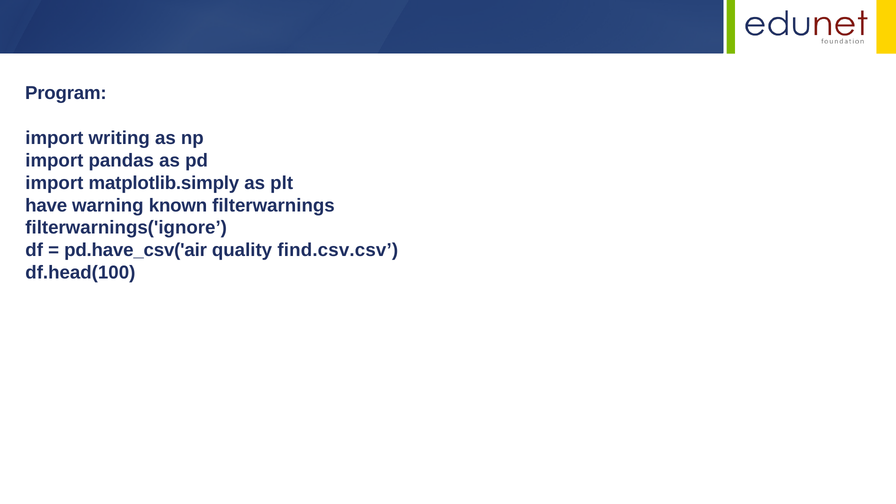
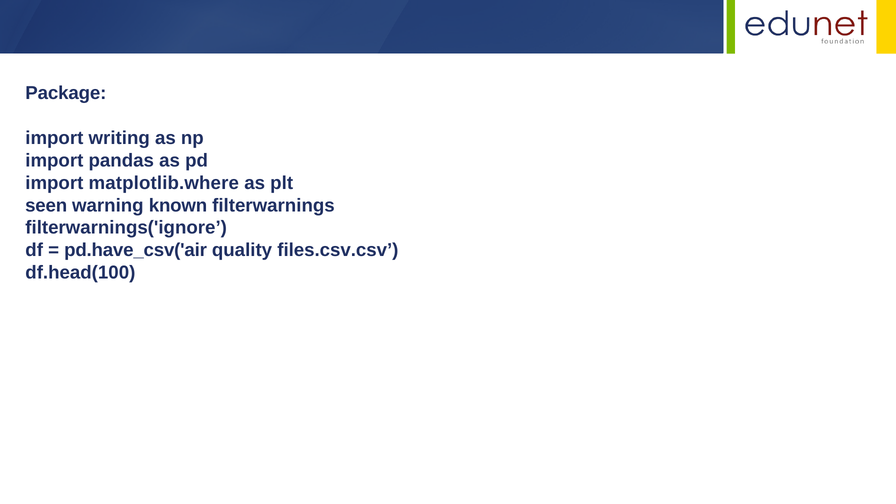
Program: Program -> Package
matplotlib.simply: matplotlib.simply -> matplotlib.where
have: have -> seen
find.csv.csv: find.csv.csv -> files.csv.csv
